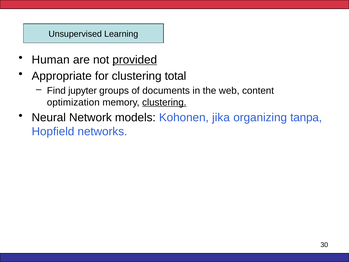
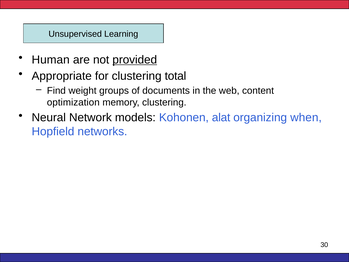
jupyter: jupyter -> weight
clustering at (164, 102) underline: present -> none
jika: jika -> alat
tanpa: tanpa -> when
